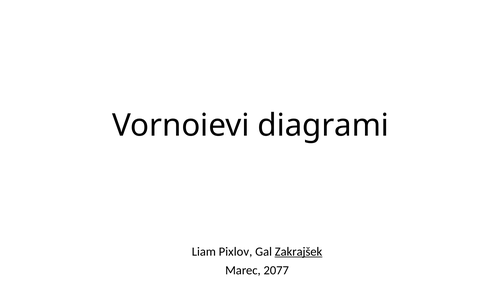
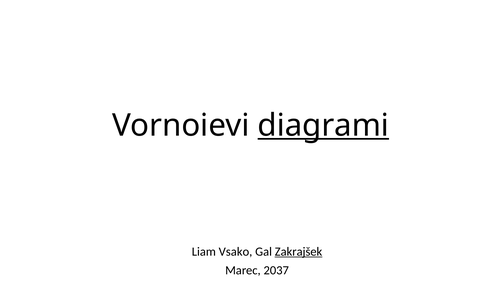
diagrami underline: none -> present
Pixlov: Pixlov -> Vsako
2077: 2077 -> 2037
